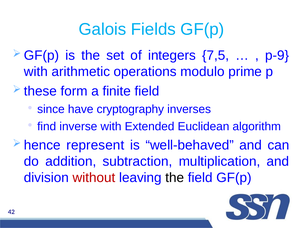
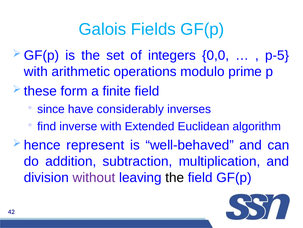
7,5: 7,5 -> 0,0
p-9: p-9 -> p-5
cryptography: cryptography -> considerably
without colour: red -> purple
